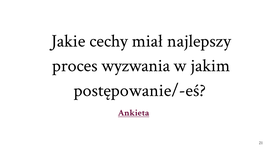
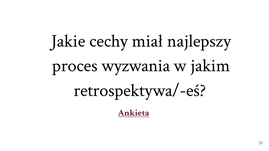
postępowanie/-eś: postępowanie/-eś -> retrospektywa/-eś
